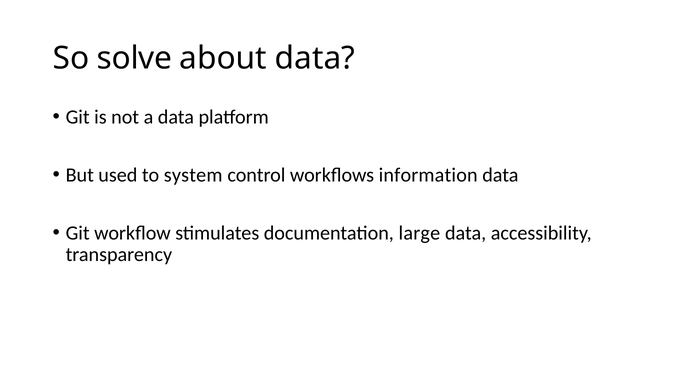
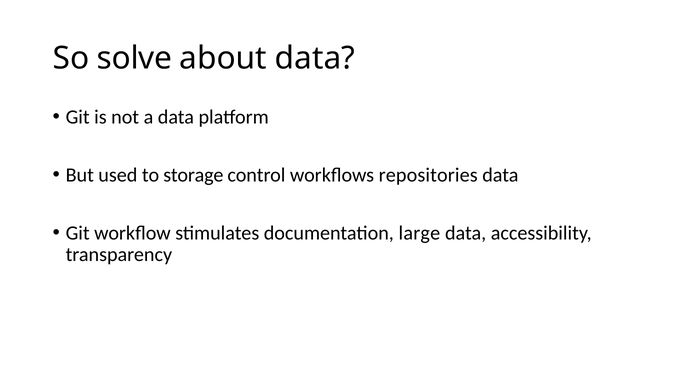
system: system -> storage
information: information -> repositories
